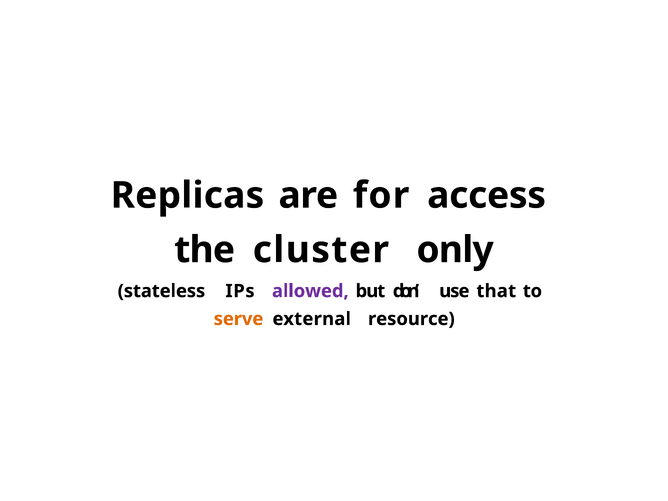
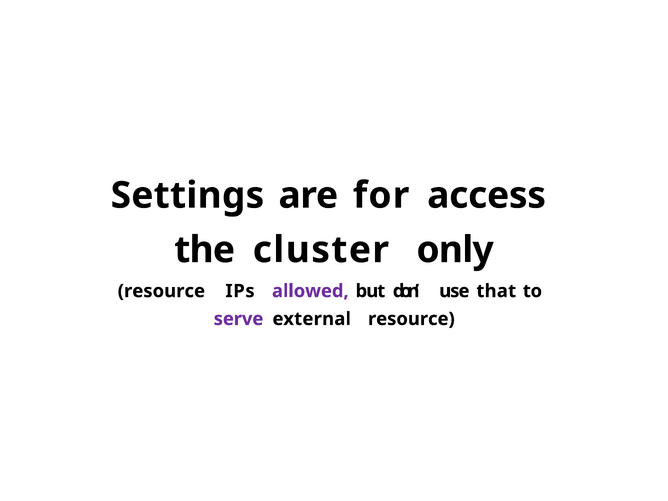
Replicas: Replicas -> Settings
stateless at (161, 291): stateless -> resource
serve colour: orange -> purple
